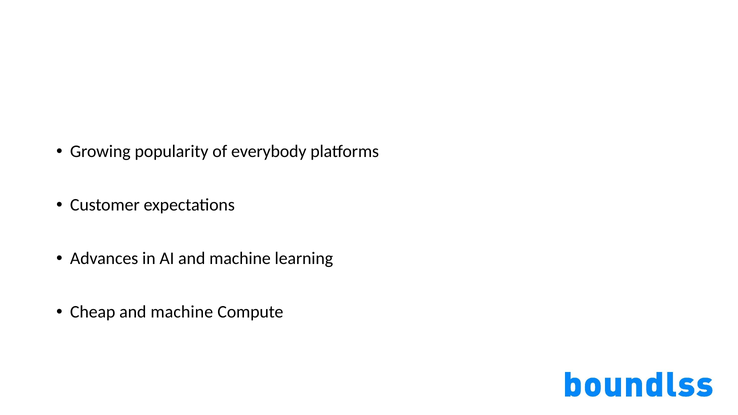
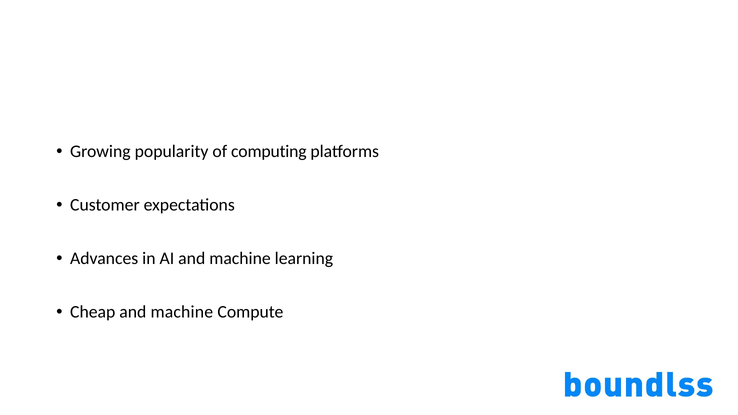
everybody: everybody -> computing
